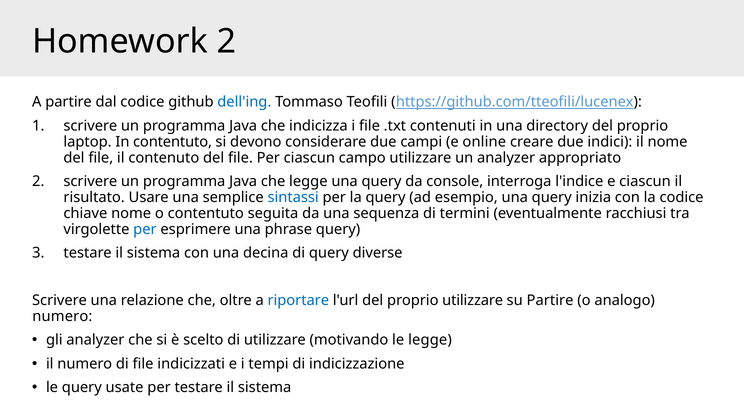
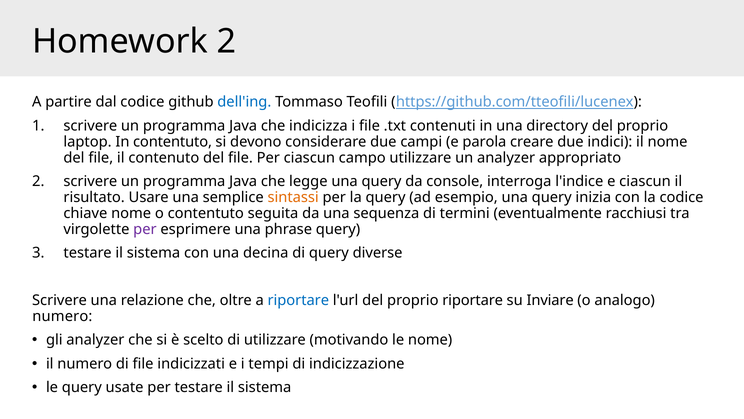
online: online -> parola
sintassi colour: blue -> orange
per at (145, 229) colour: blue -> purple
proprio utilizzare: utilizzare -> riportare
su Partire: Partire -> Inviare
le legge: legge -> nome
